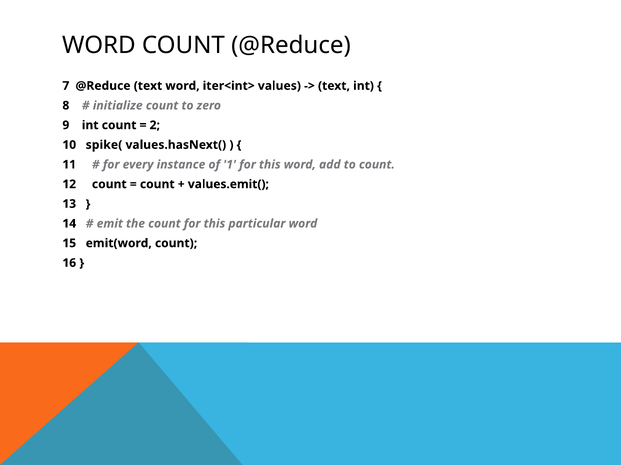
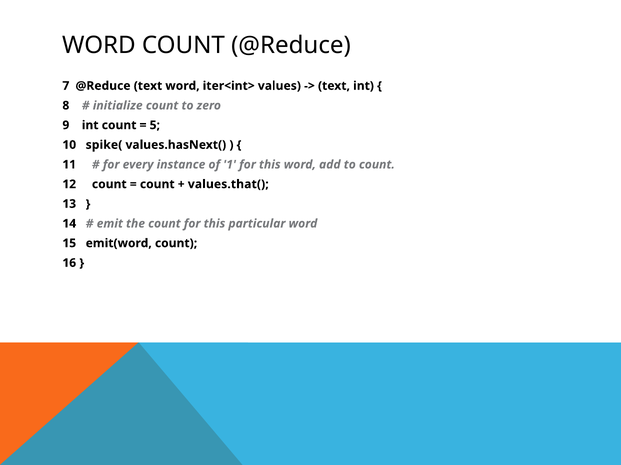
2: 2 -> 5
values.emit(: values.emit( -> values.that(
